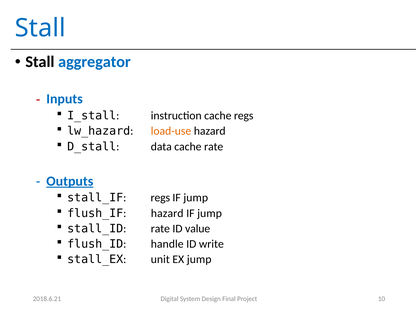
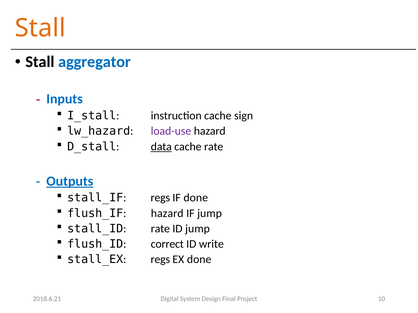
Stall at (40, 28) colour: blue -> orange
cache regs: regs -> sign
load-use colour: orange -> purple
data underline: none -> present
jump at (196, 198): jump -> done
ID value: value -> jump
handle: handle -> correct
stall_EX unit: unit -> regs
EX jump: jump -> done
